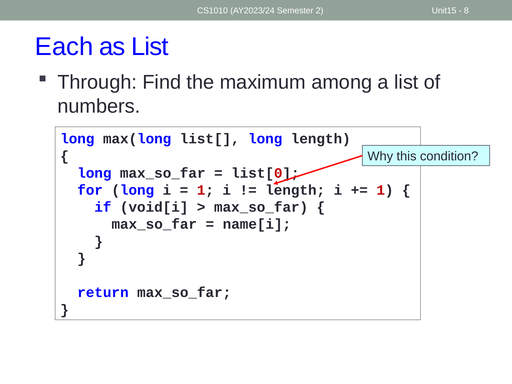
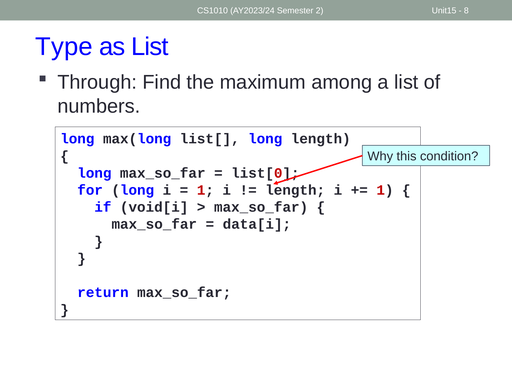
Each: Each -> Type
name[i: name[i -> data[i
